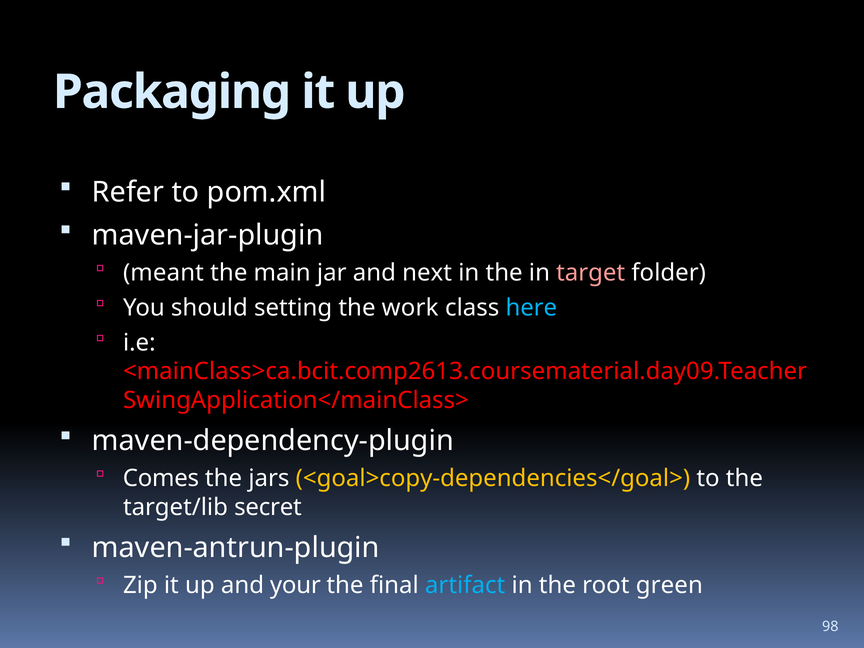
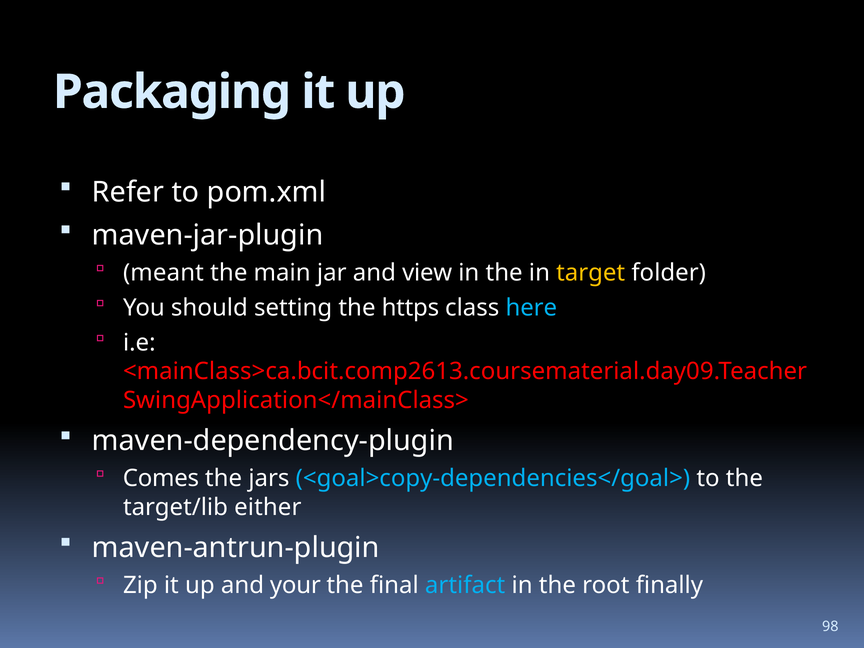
next: next -> view
target colour: pink -> yellow
work: work -> https
<goal>copy-dependencies</goal> colour: yellow -> light blue
secret: secret -> either
green: green -> finally
